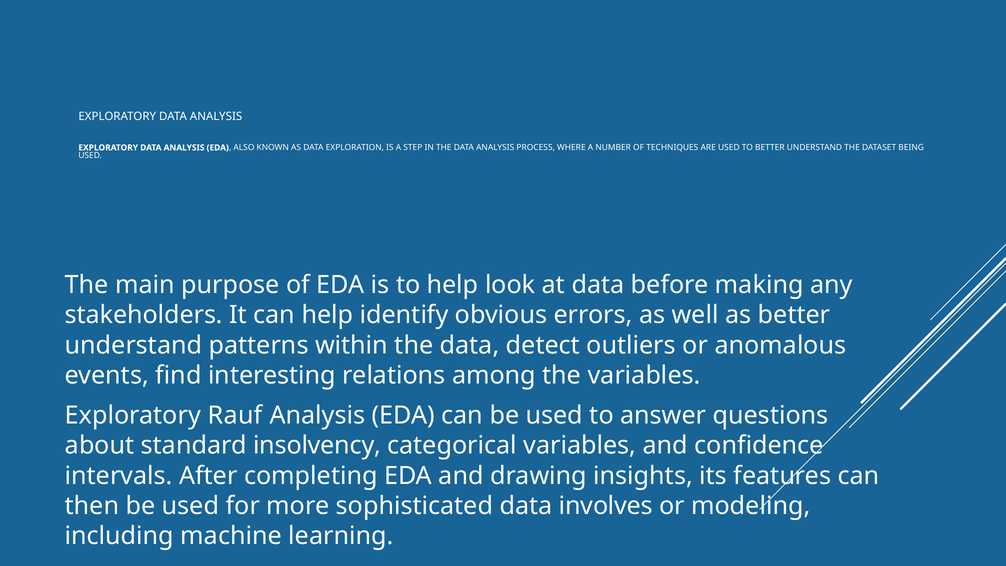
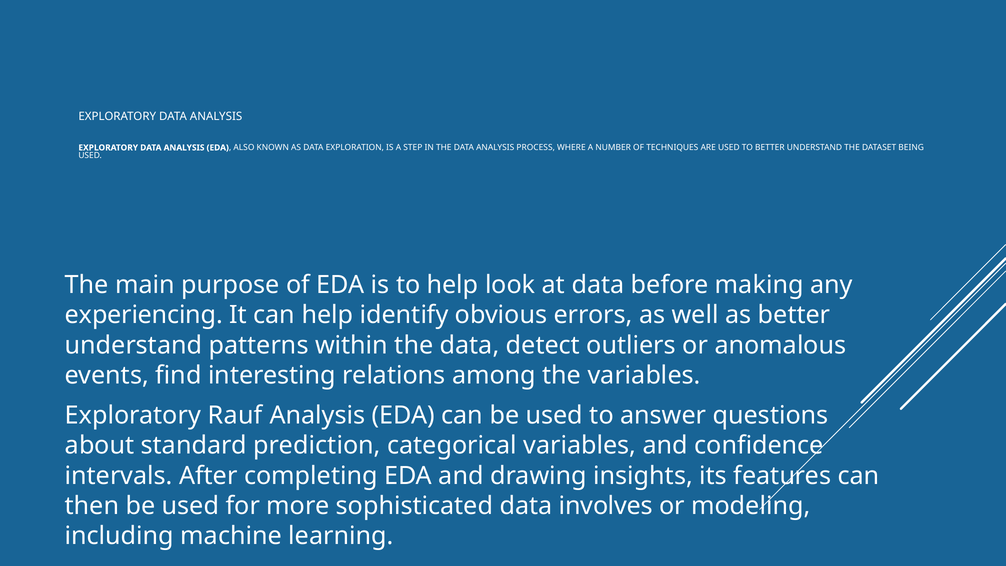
stakeholders: stakeholders -> experiencing
insolvency: insolvency -> prediction
